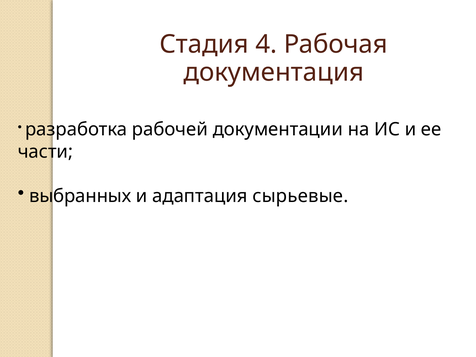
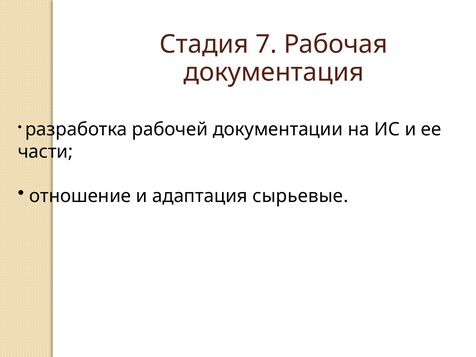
4: 4 -> 7
выбранных: выбранных -> отношение
